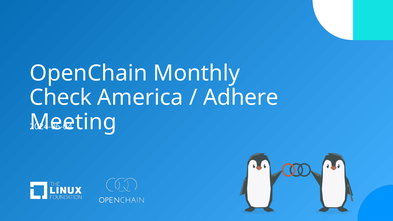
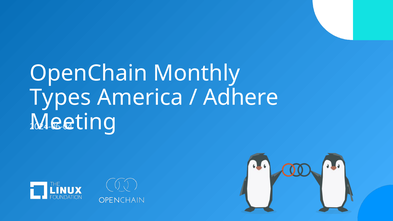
Check: Check -> Types
